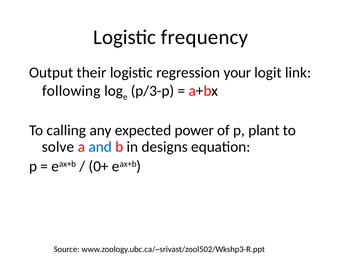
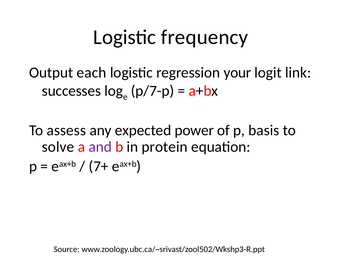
their: their -> each
following: following -> successes
p/3-p: p/3-p -> p/7-p
calling: calling -> assess
plant: plant -> basis
and colour: blue -> purple
designs: designs -> protein
0+: 0+ -> 7+
